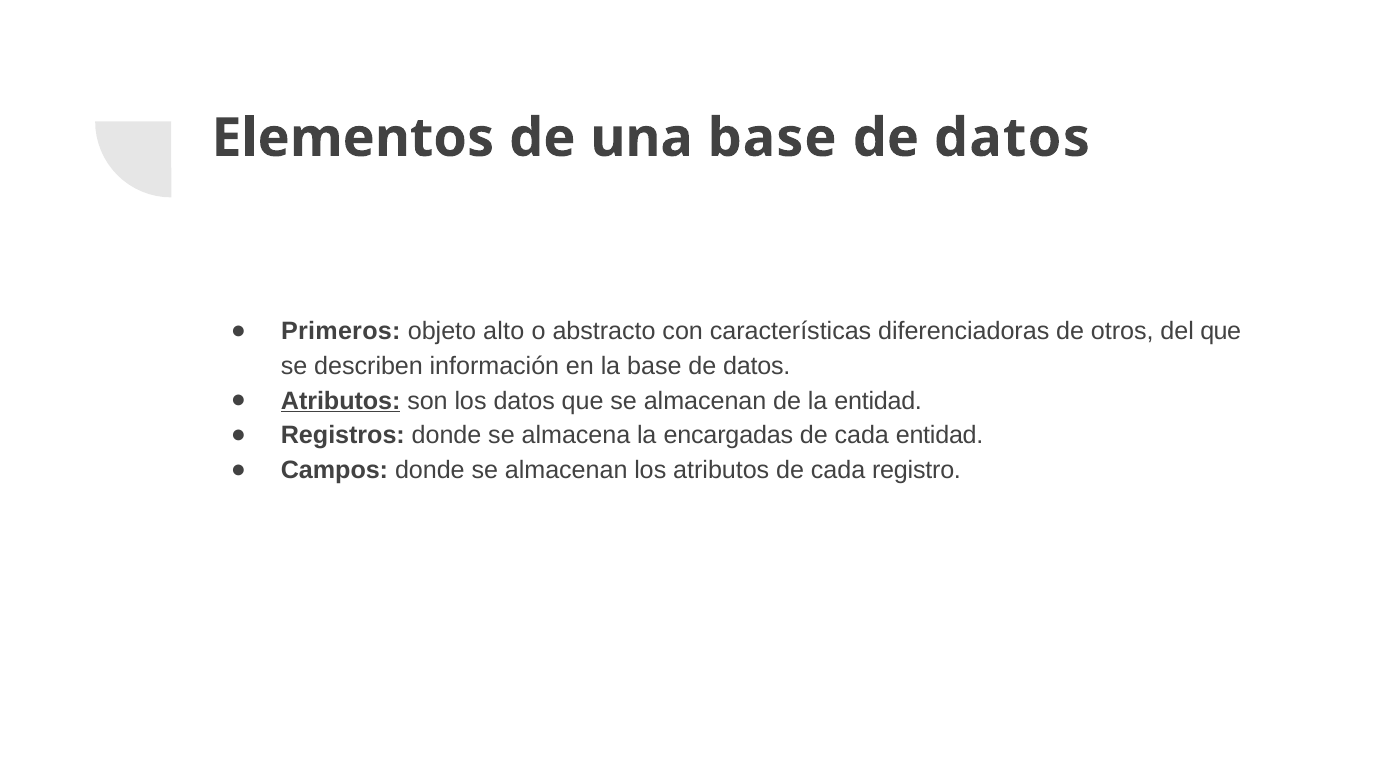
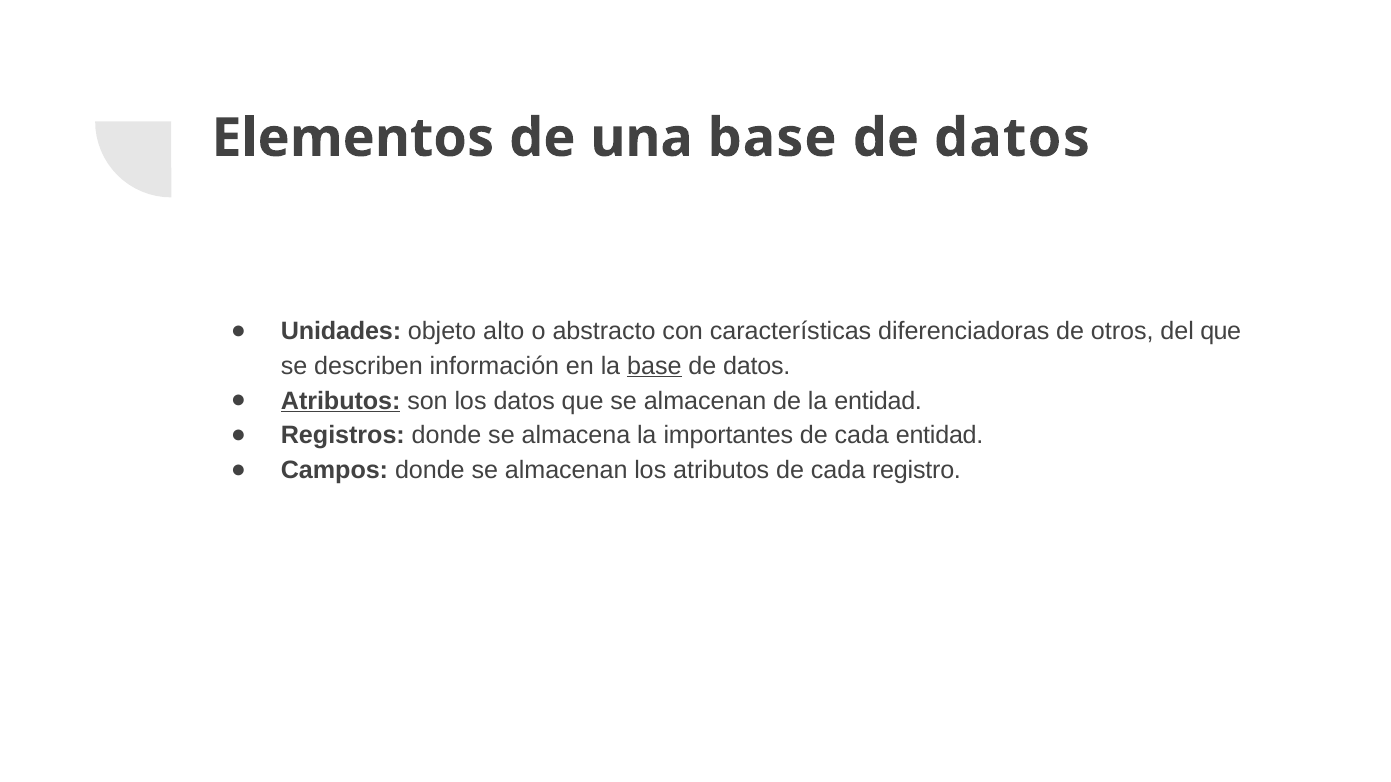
Primeros: Primeros -> Unidades
base at (654, 366) underline: none -> present
encargadas: encargadas -> importantes
